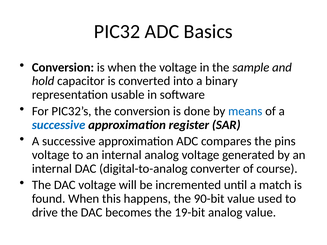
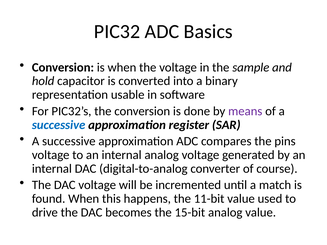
means colour: blue -> purple
90-bit: 90-bit -> 11-bit
19-bit: 19-bit -> 15-bit
